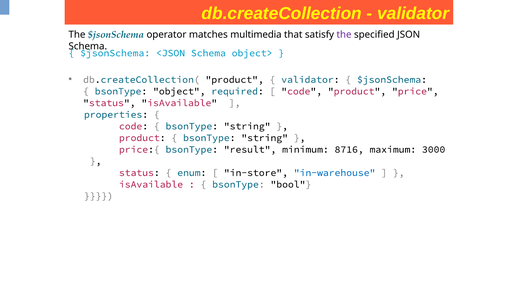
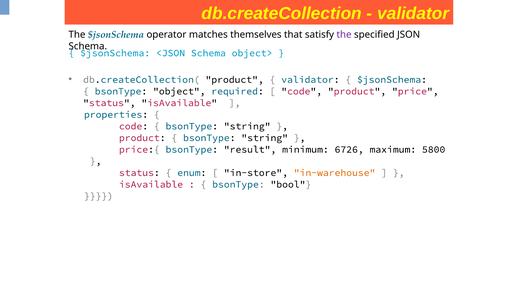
multimedia: multimedia -> themselves
8716: 8716 -> 6726
3000: 3000 -> 5800
in-warehouse colour: blue -> orange
